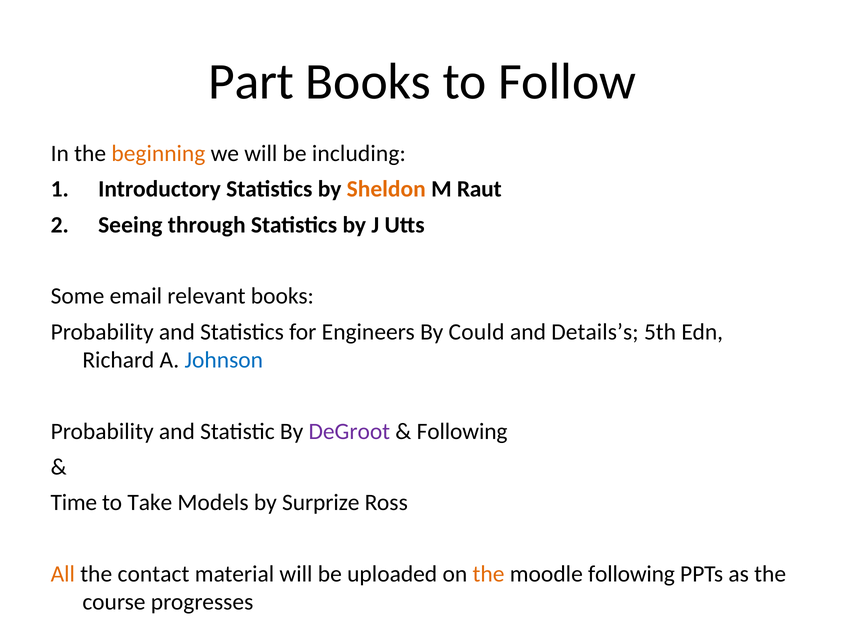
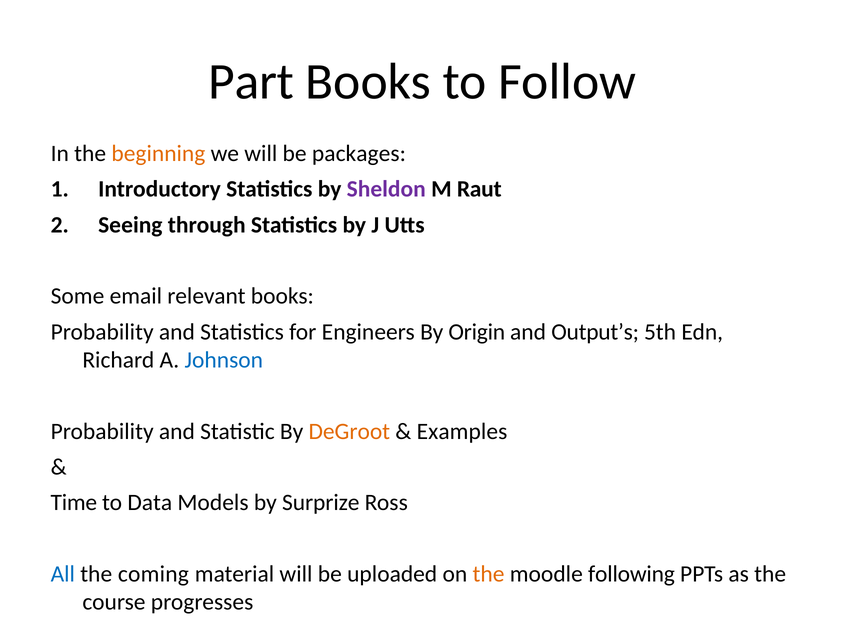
including: including -> packages
Sheldon colour: orange -> purple
Could: Could -> Origin
Details’s: Details’s -> Output’s
DeGroot colour: purple -> orange
Following at (462, 432): Following -> Examples
Take: Take -> Data
All colour: orange -> blue
contact: contact -> coming
